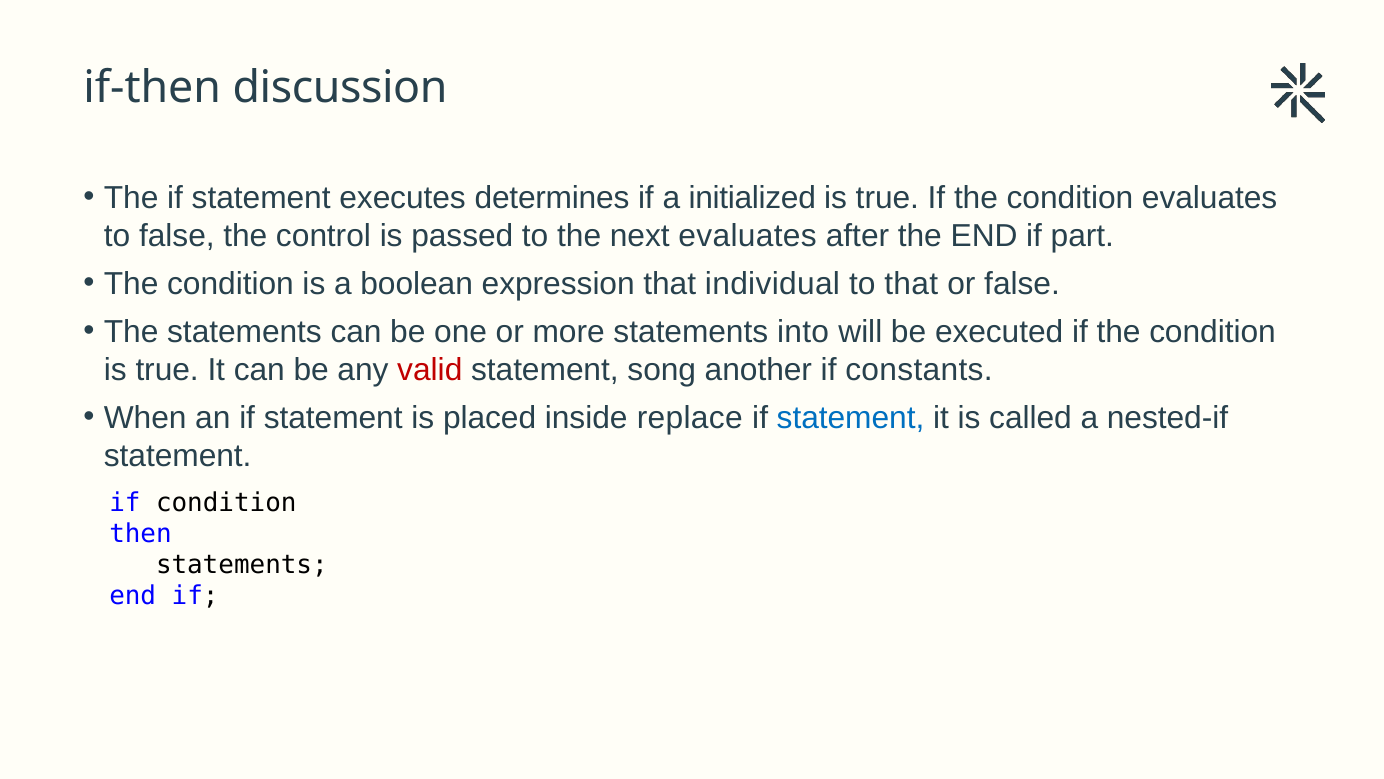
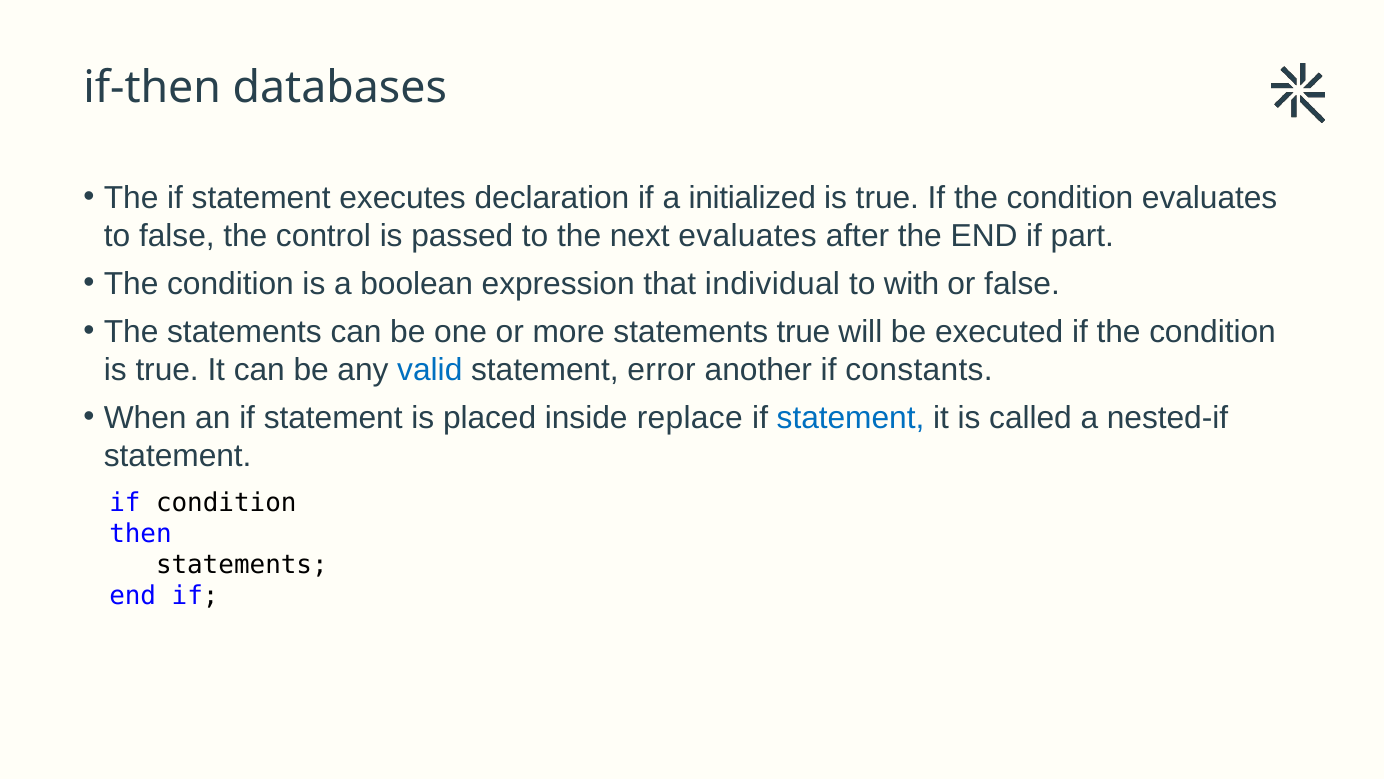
discussion: discussion -> databases
determines: determines -> declaration
to that: that -> with
statements into: into -> true
valid colour: red -> blue
song: song -> error
